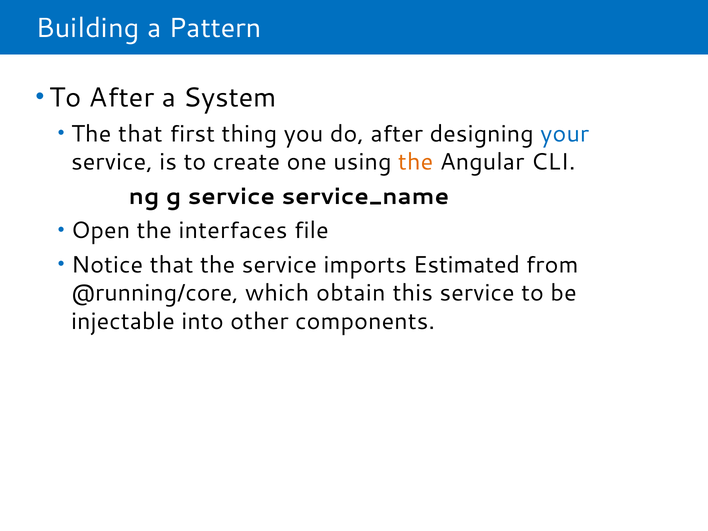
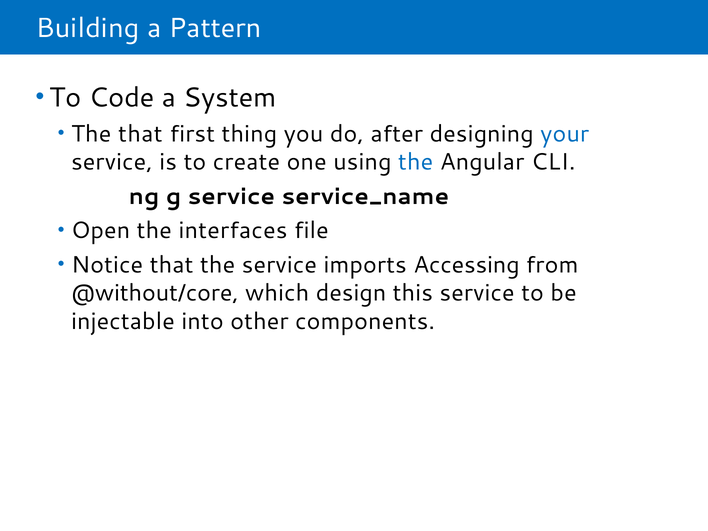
To After: After -> Code
the at (416, 162) colour: orange -> blue
Estimated: Estimated -> Accessing
@running/core: @running/core -> @without/core
obtain: obtain -> design
